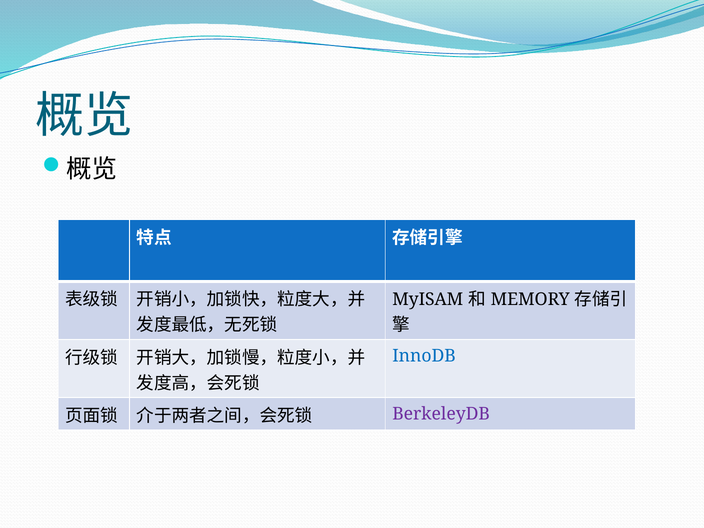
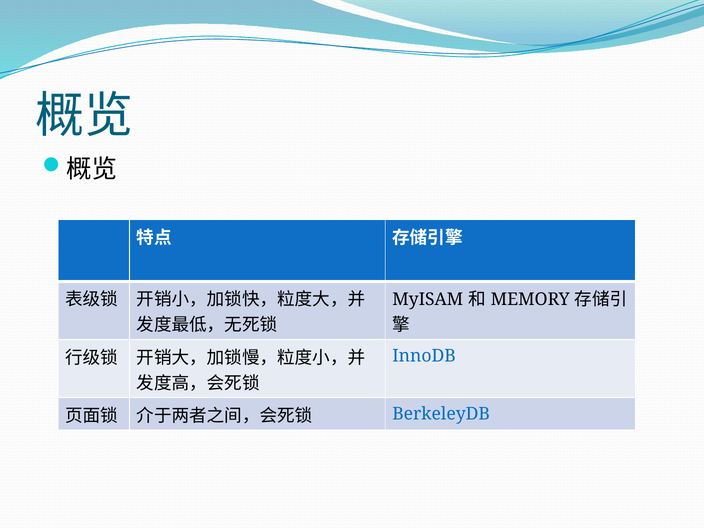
BerkeleyDB colour: purple -> blue
